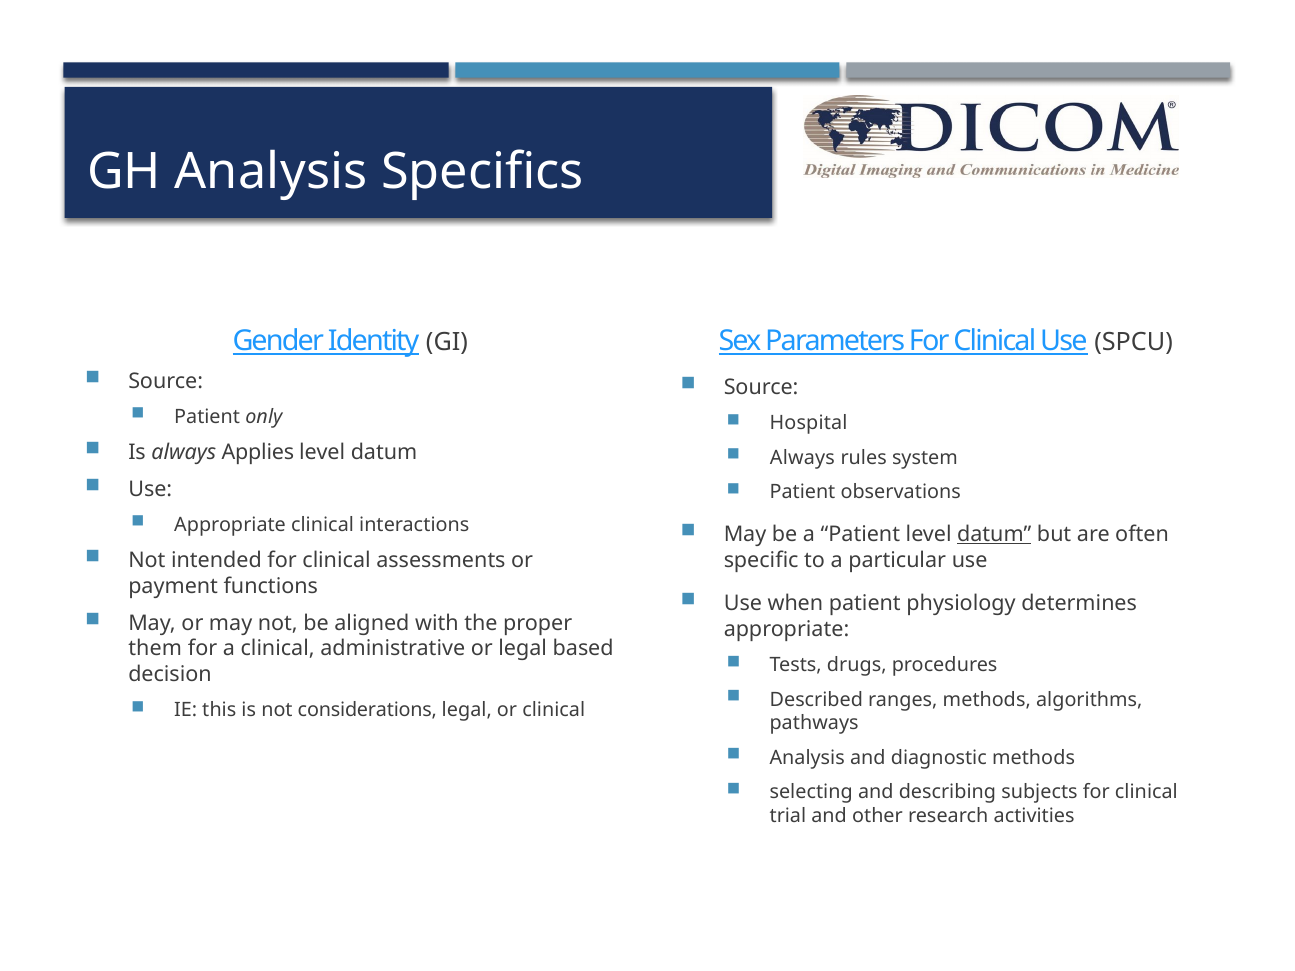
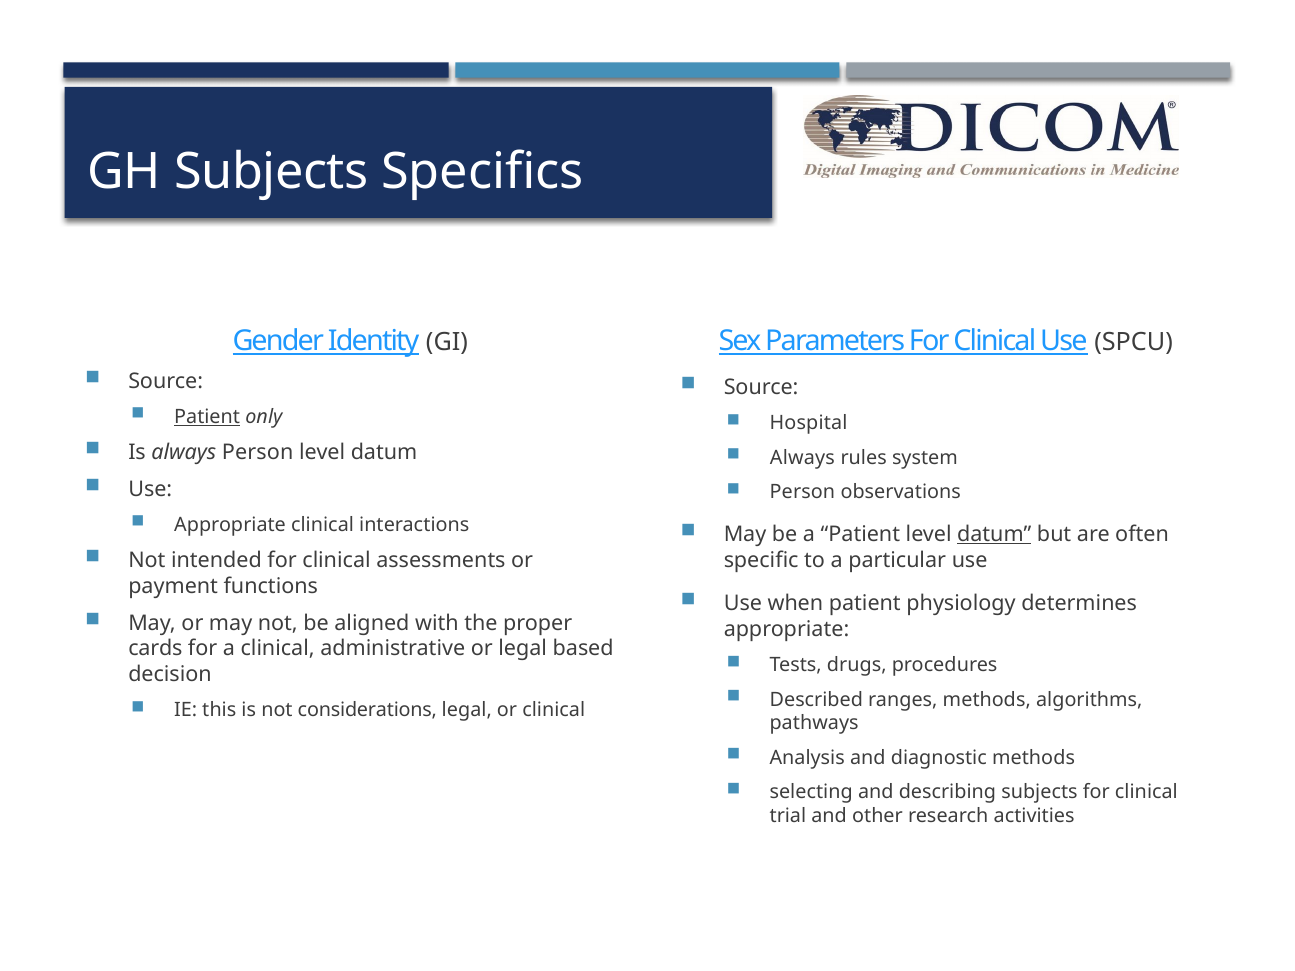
GH Analysis: Analysis -> Subjects
Patient at (207, 417) underline: none -> present
always Applies: Applies -> Person
Patient at (803, 492): Patient -> Person
them: them -> cards
